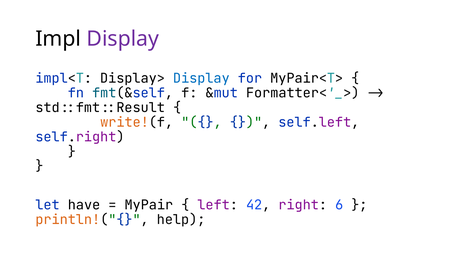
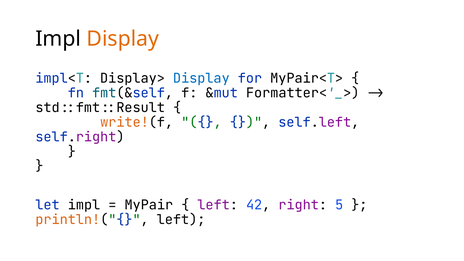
Display at (123, 39) colour: purple -> orange
let have: have -> impl
6: 6 -> 5
println!("{ help: help -> left
